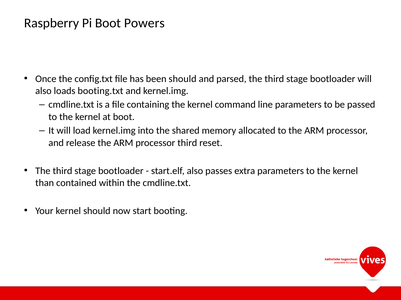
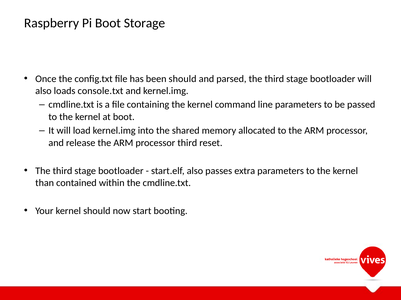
Powers: Powers -> Storage
booting.txt: booting.txt -> console.txt
